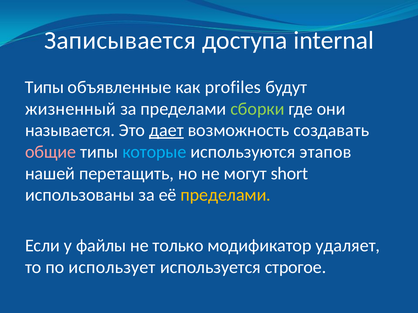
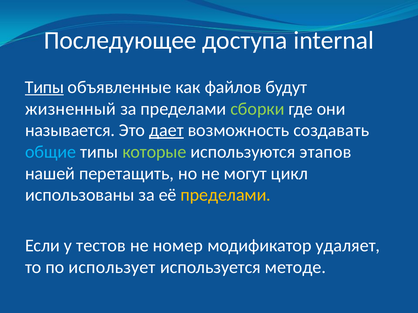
Записывается: Записывается -> Последующее
Типы at (44, 87) underline: none -> present
profiles: profiles -> файлов
общие colour: pink -> light blue
которые colour: light blue -> light green
short: short -> цикл
файлы: файлы -> тестов
только: только -> номер
строгое: строгое -> методе
